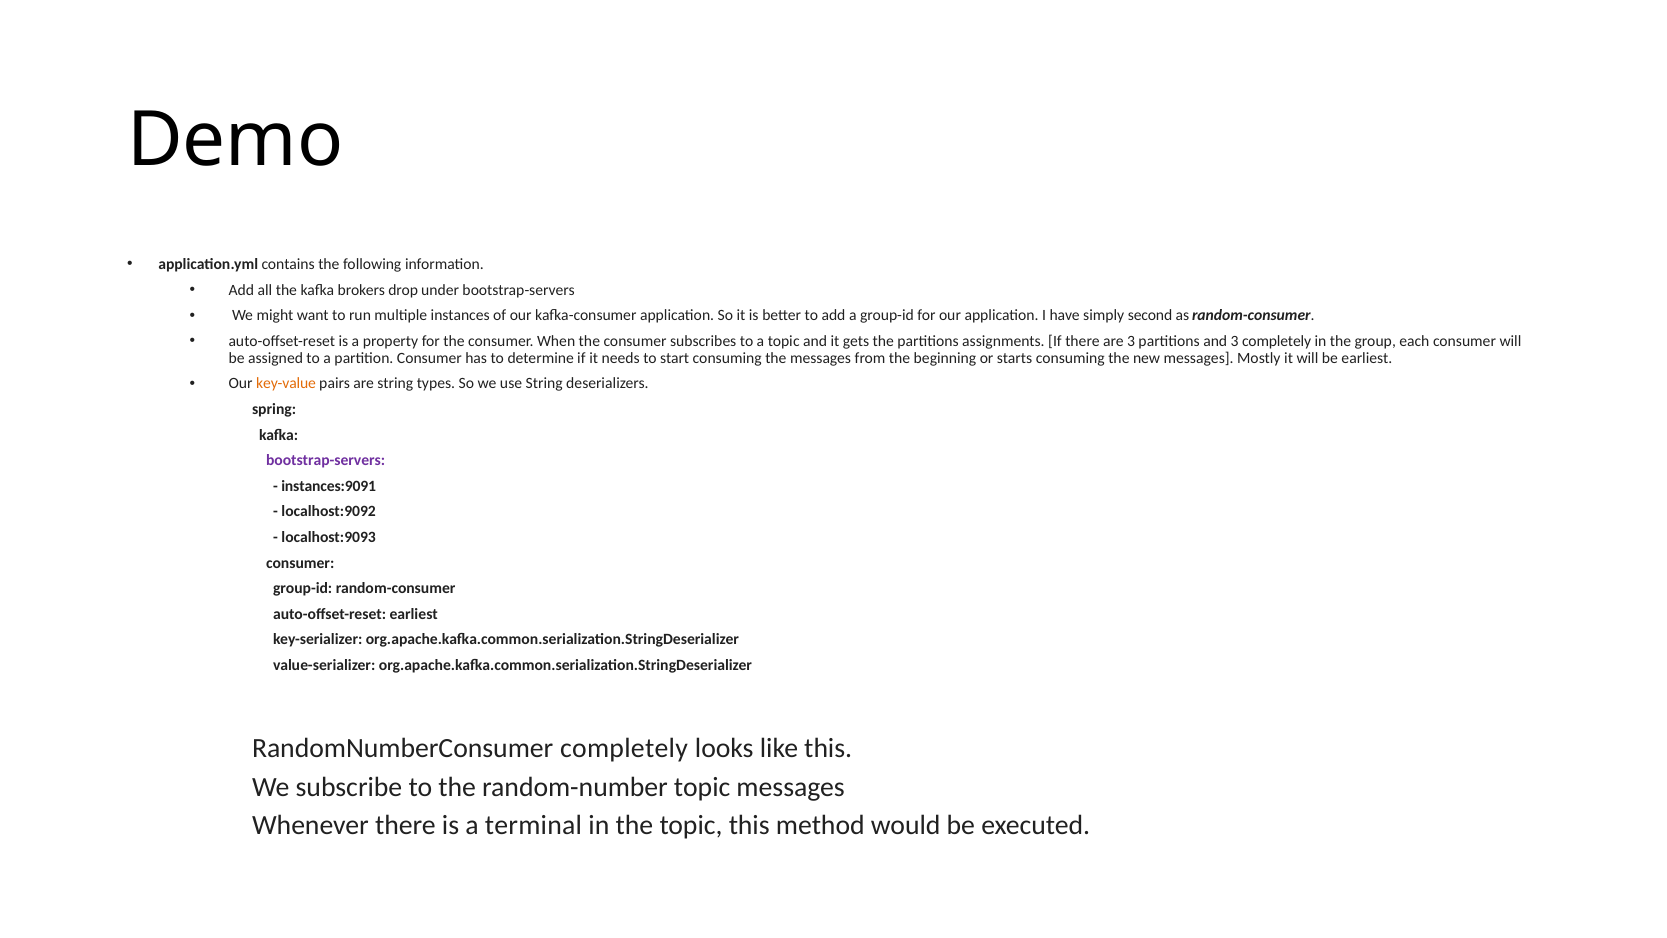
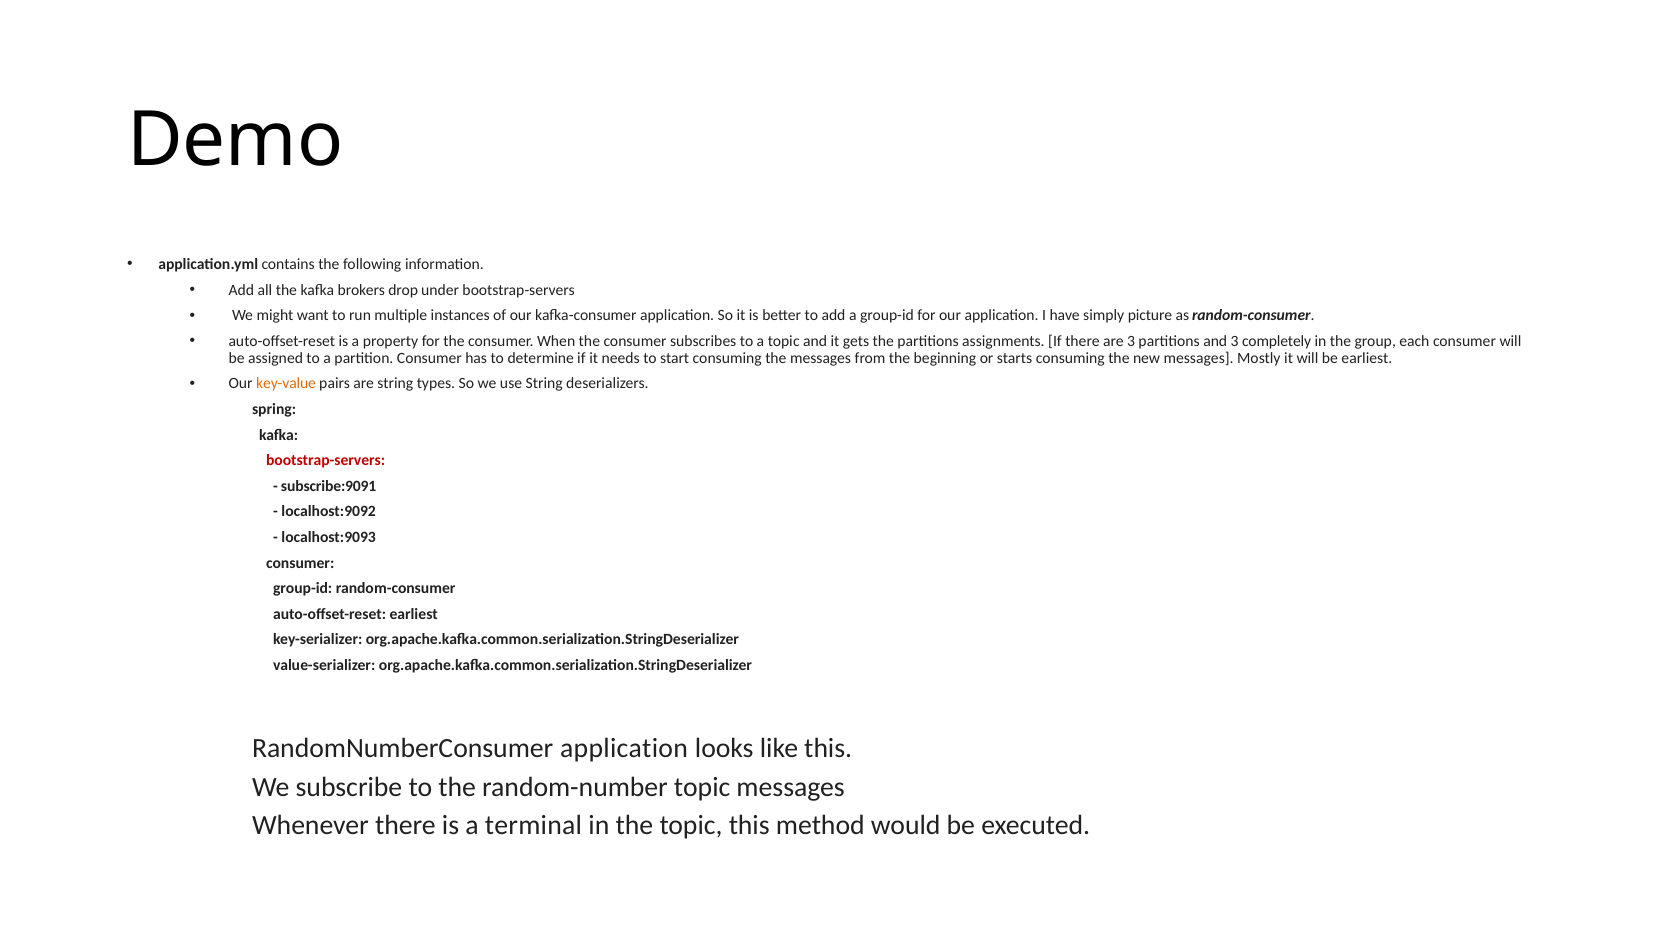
second: second -> picture
bootstrap-servers at (326, 460) colour: purple -> red
instances:9091: instances:9091 -> subscribe:9091
RandomNumberConsumer completely: completely -> application
